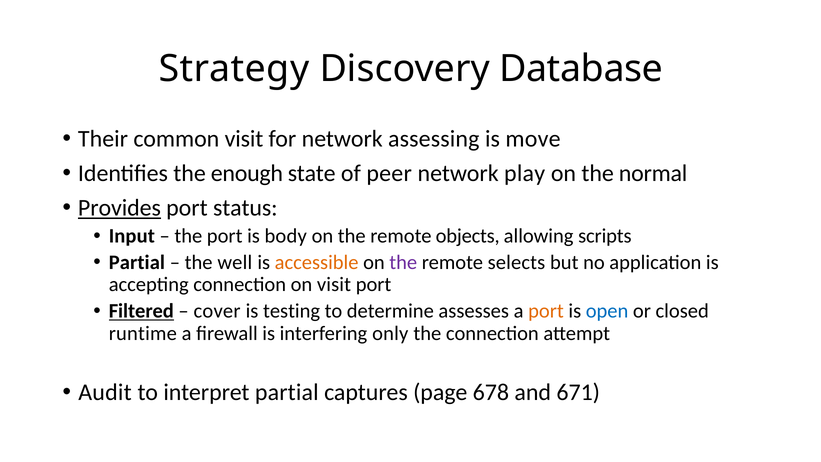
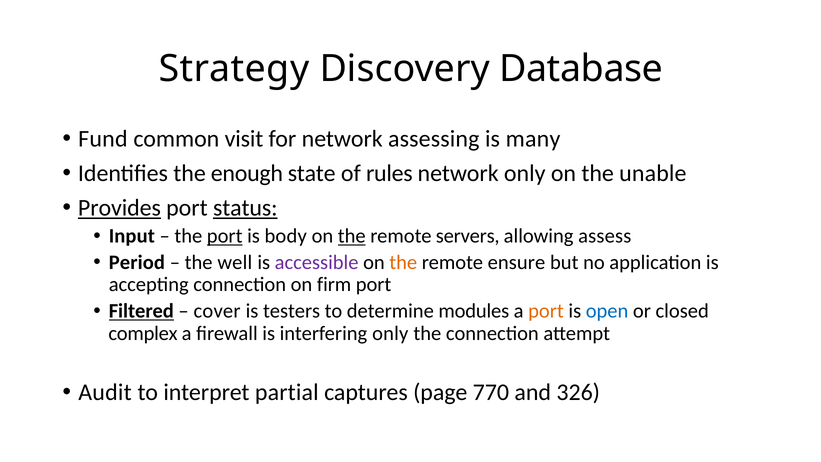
Their: Their -> Fund
move: move -> many
peer: peer -> rules
network play: play -> only
normal: normal -> unable
status underline: none -> present
port at (225, 236) underline: none -> present
the at (352, 236) underline: none -> present
objects: objects -> servers
scripts: scripts -> assess
Partial at (137, 262): Partial -> Period
accessible colour: orange -> purple
the at (403, 262) colour: purple -> orange
selects: selects -> ensure
on visit: visit -> firm
testing: testing -> testers
assesses: assesses -> modules
runtime: runtime -> complex
678: 678 -> 770
671: 671 -> 326
